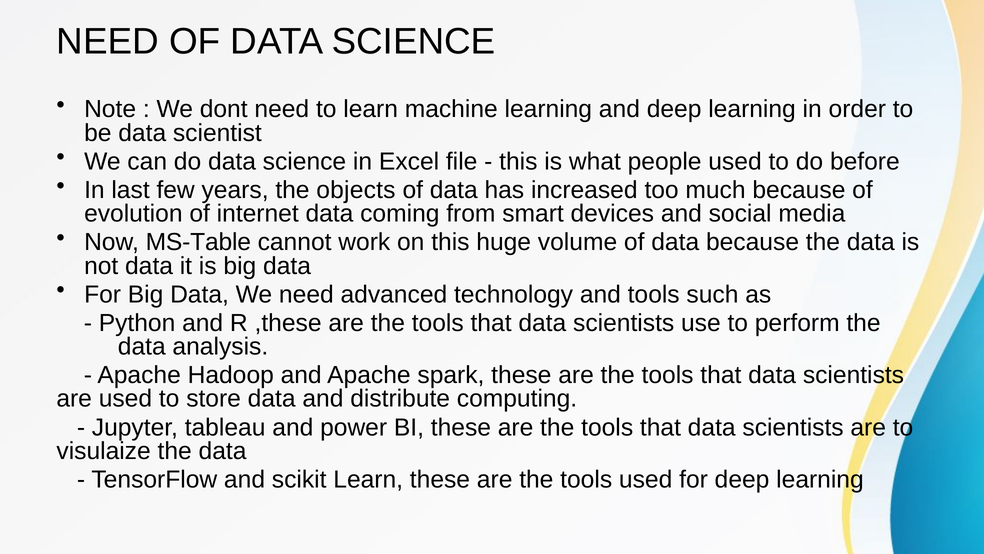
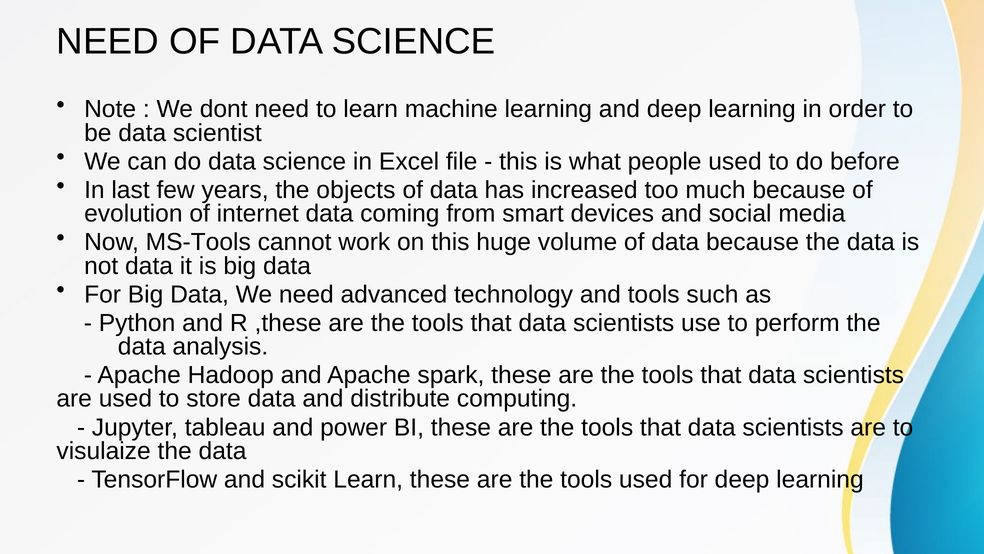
MS-Table: MS-Table -> MS-Tools
